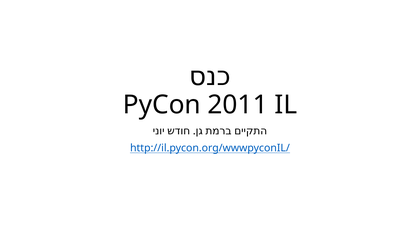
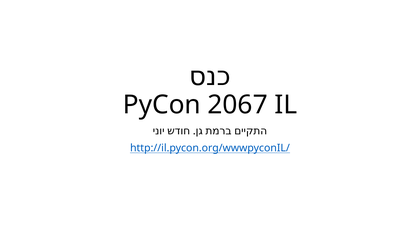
2011: 2011 -> 2067
